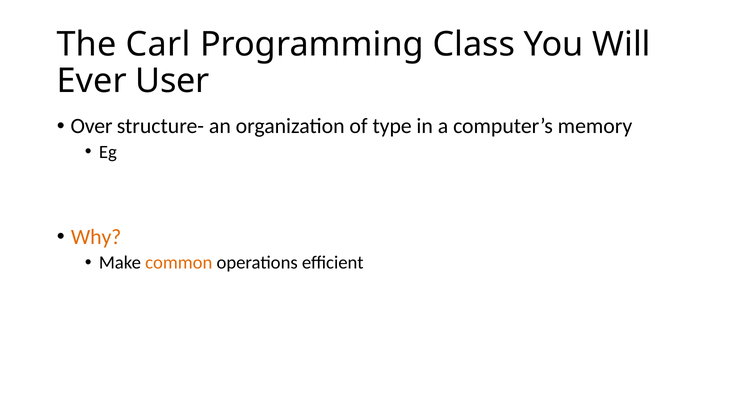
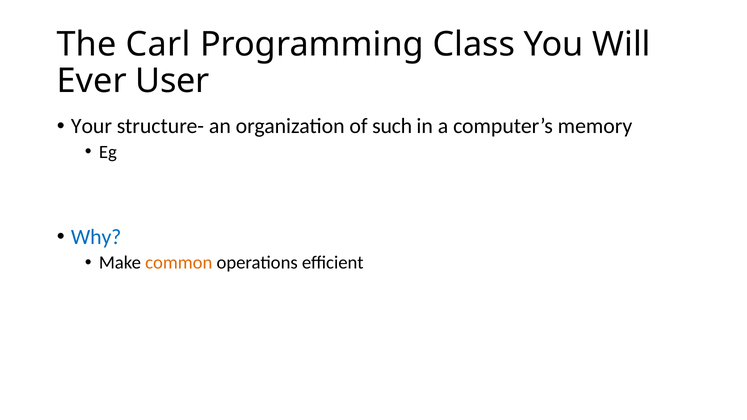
Over: Over -> Your
type: type -> such
Why colour: orange -> blue
